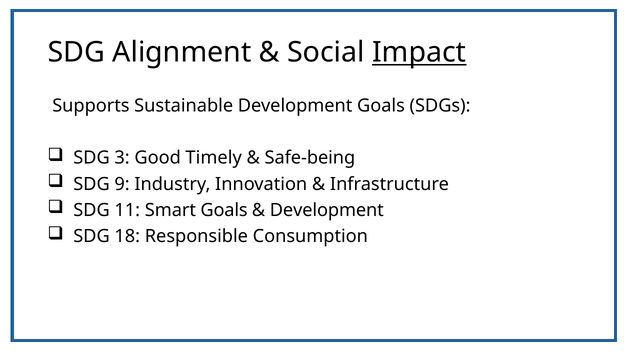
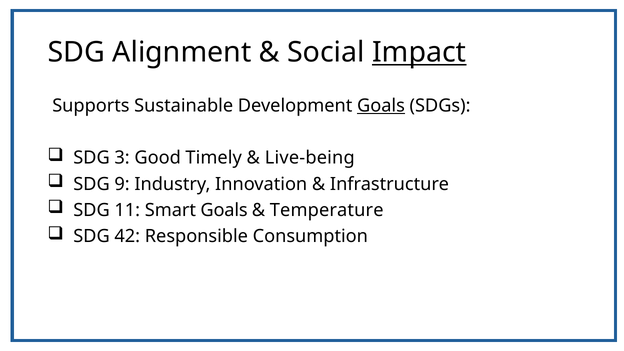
Goals at (381, 106) underline: none -> present
Safe-being: Safe-being -> Live-being
Development at (327, 210): Development -> Temperature
18: 18 -> 42
